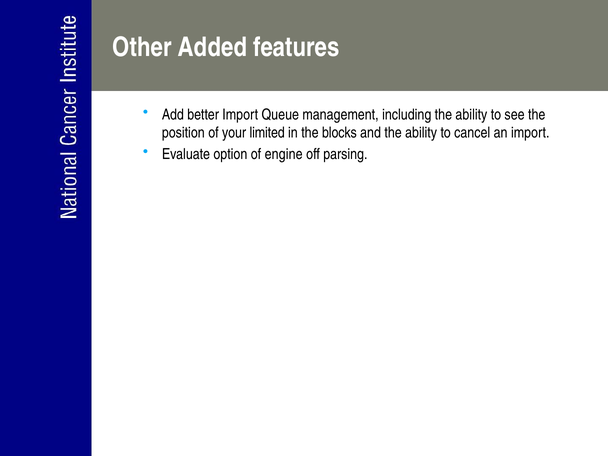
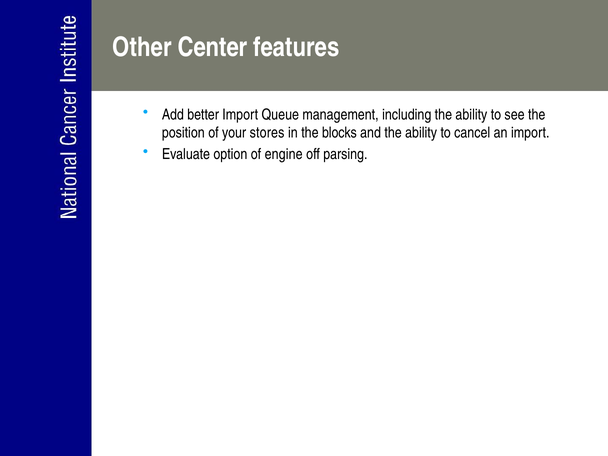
Added: Added -> Center
limited: limited -> stores
